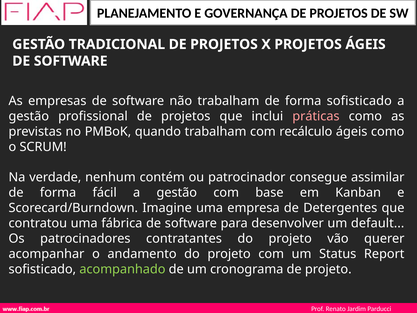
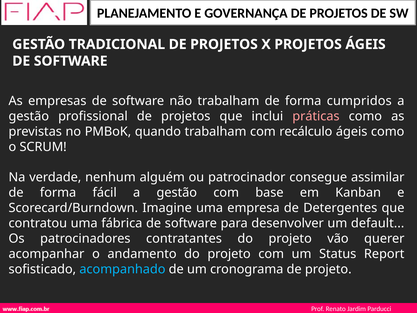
forma sofisticado: sofisticado -> cumpridos
contém: contém -> alguém
acompanhado colour: light green -> light blue
